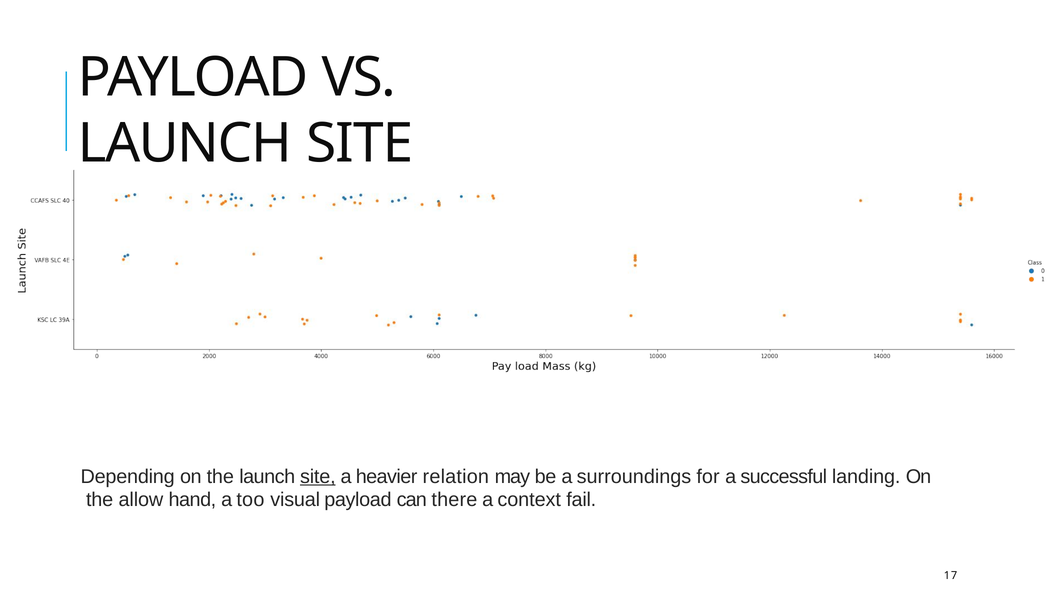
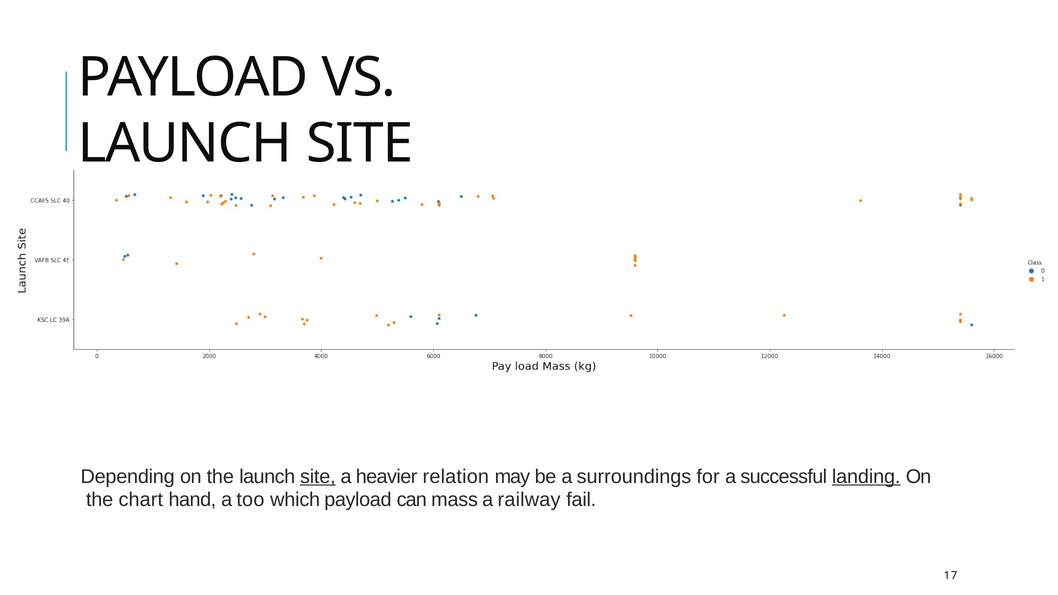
landing underline: none -> present
allow: allow -> chart
visual: visual -> which
there: there -> mass
context: context -> railway
